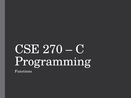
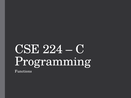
270: 270 -> 224
